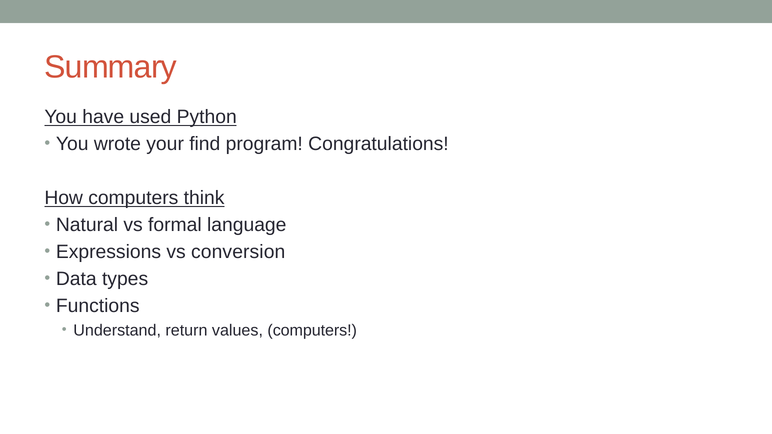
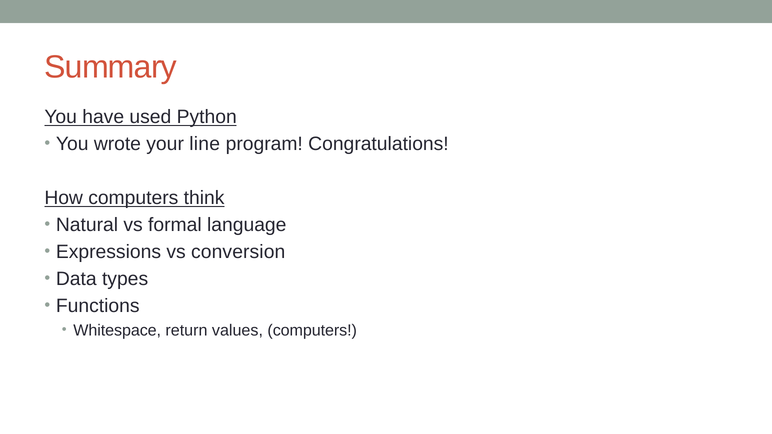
find: find -> line
Understand: Understand -> Whitespace
